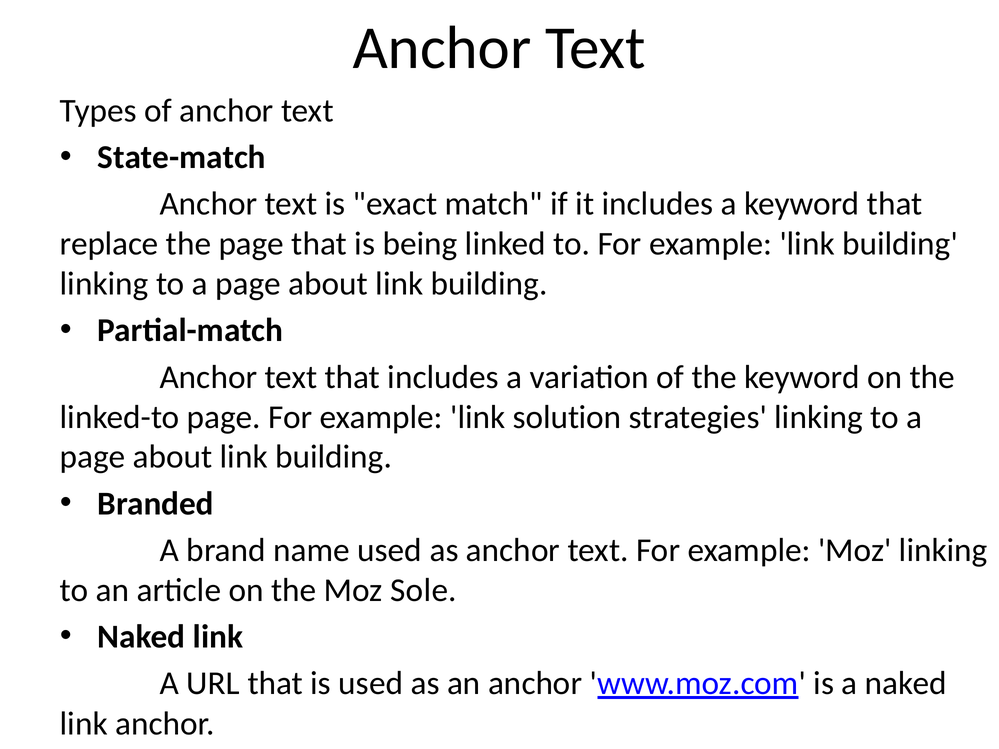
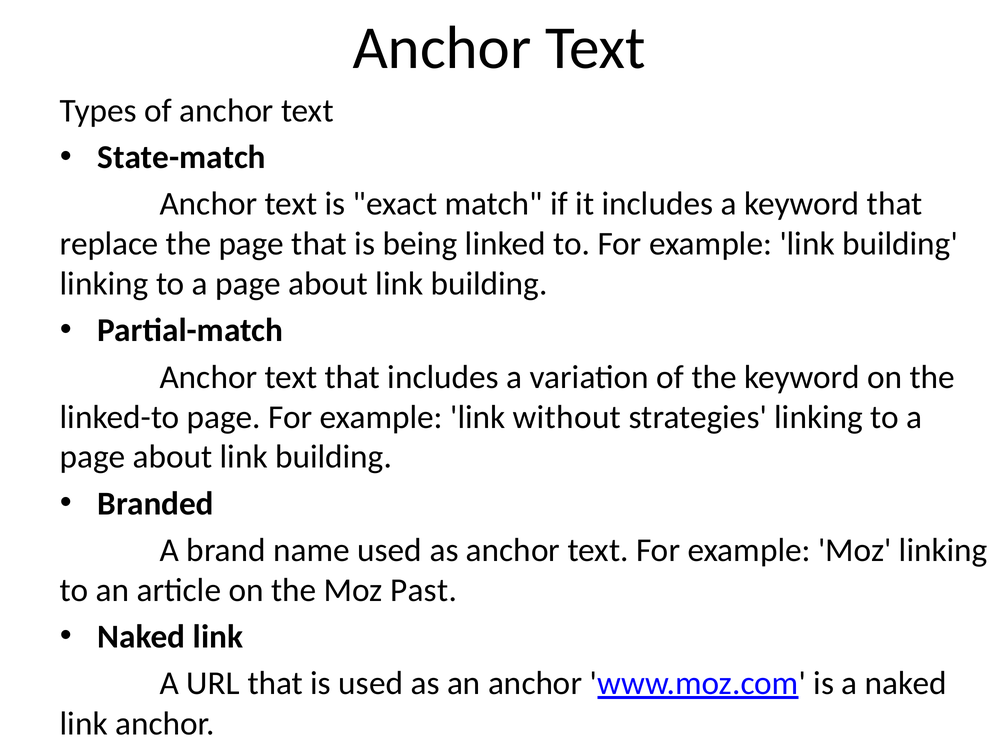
solution: solution -> without
Sole: Sole -> Past
